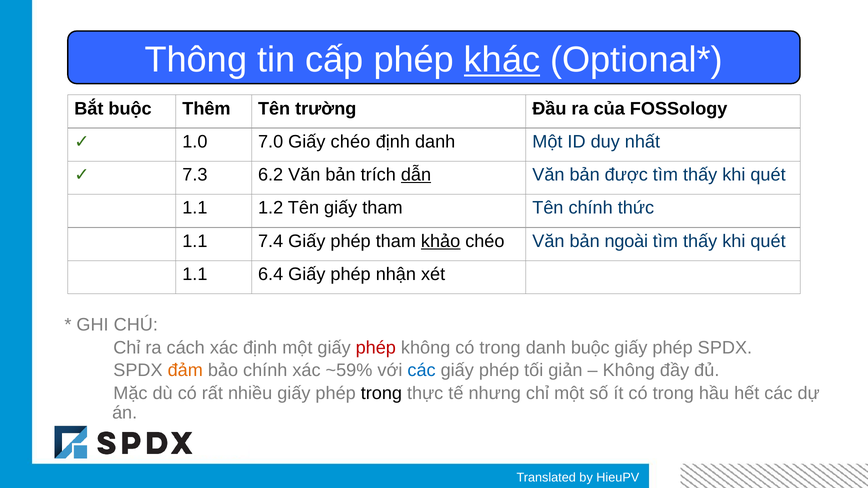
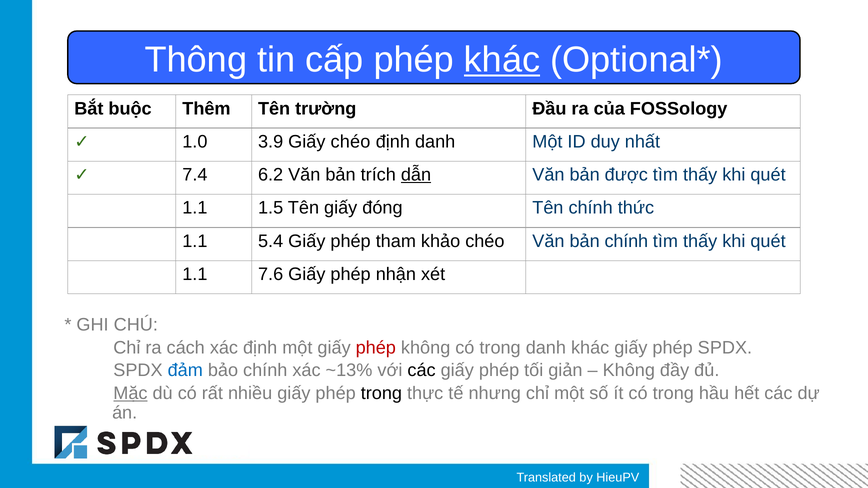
7.0: 7.0 -> 3.9
7.3: 7.3 -> 7.4
1.2: 1.2 -> 1.5
giấy tham: tham -> đóng
7.4: 7.4 -> 5.4
khảo underline: present -> none
bản ngoài: ngoài -> chính
6.4: 6.4 -> 7.6
danh buộc: buộc -> khác
đảm colour: orange -> blue
~59%: ~59% -> ~13%
các at (422, 371) colour: blue -> black
Mặc underline: none -> present
